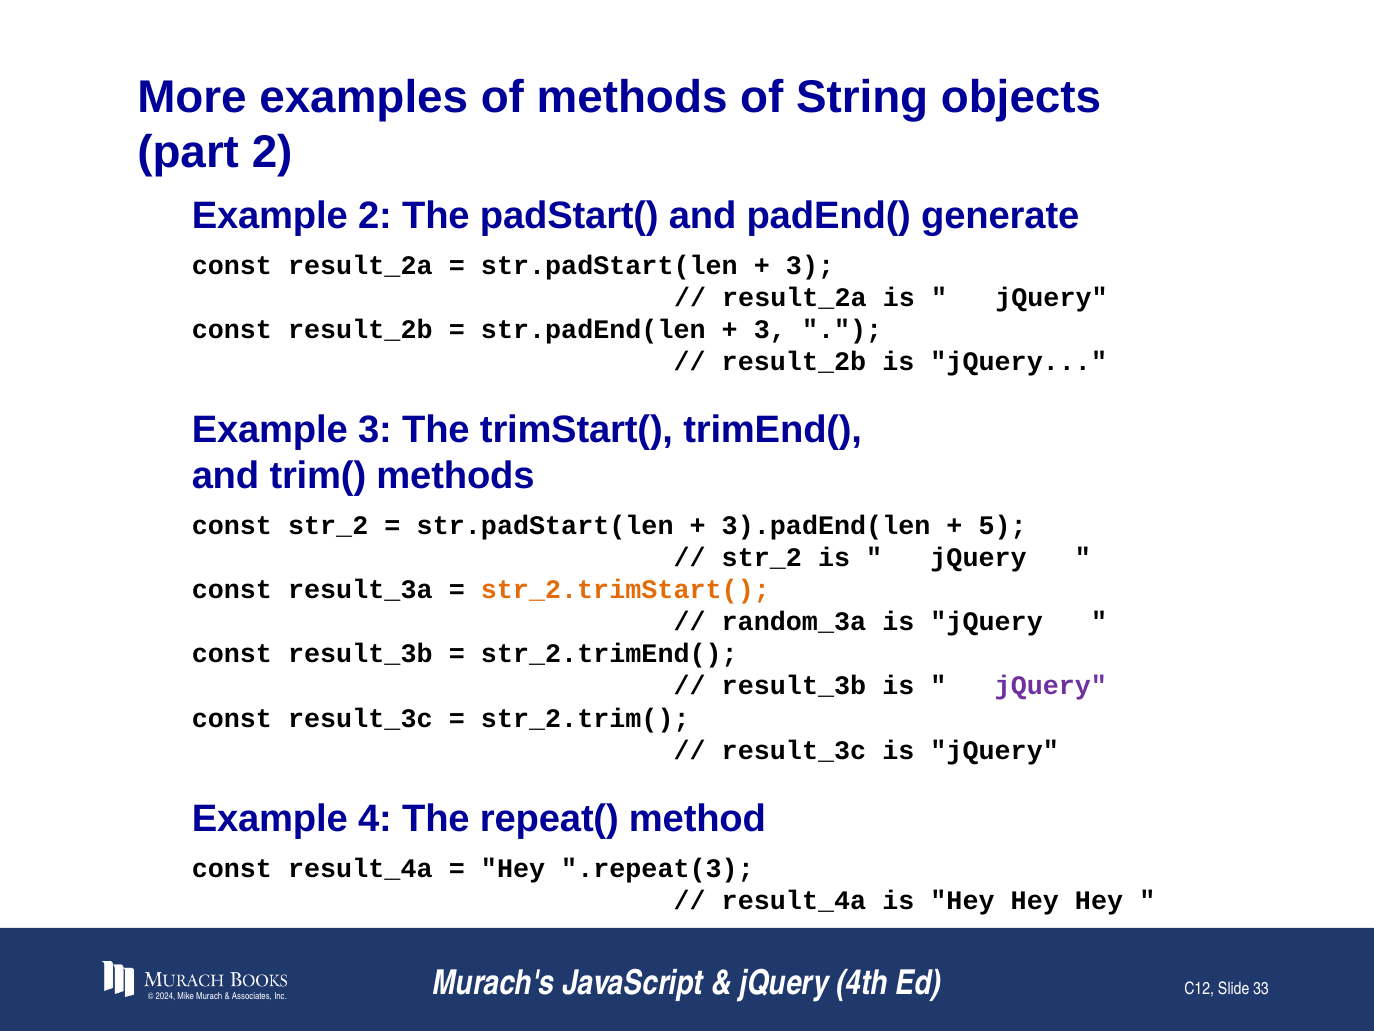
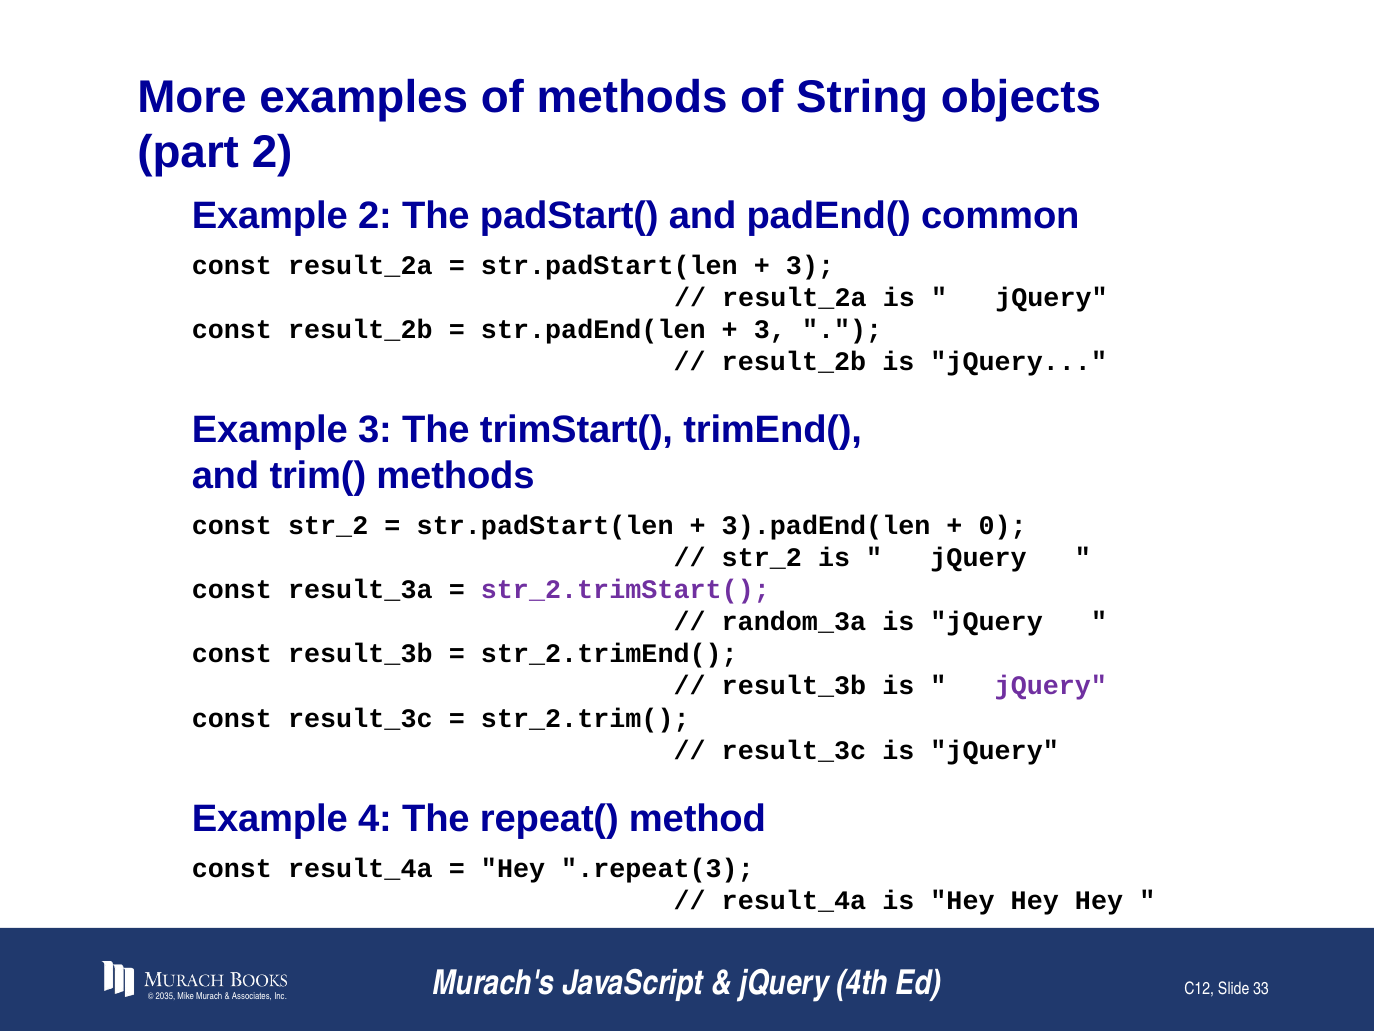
generate: generate -> common
5: 5 -> 0
str_2.trimStart( colour: orange -> purple
2024: 2024 -> 2035
